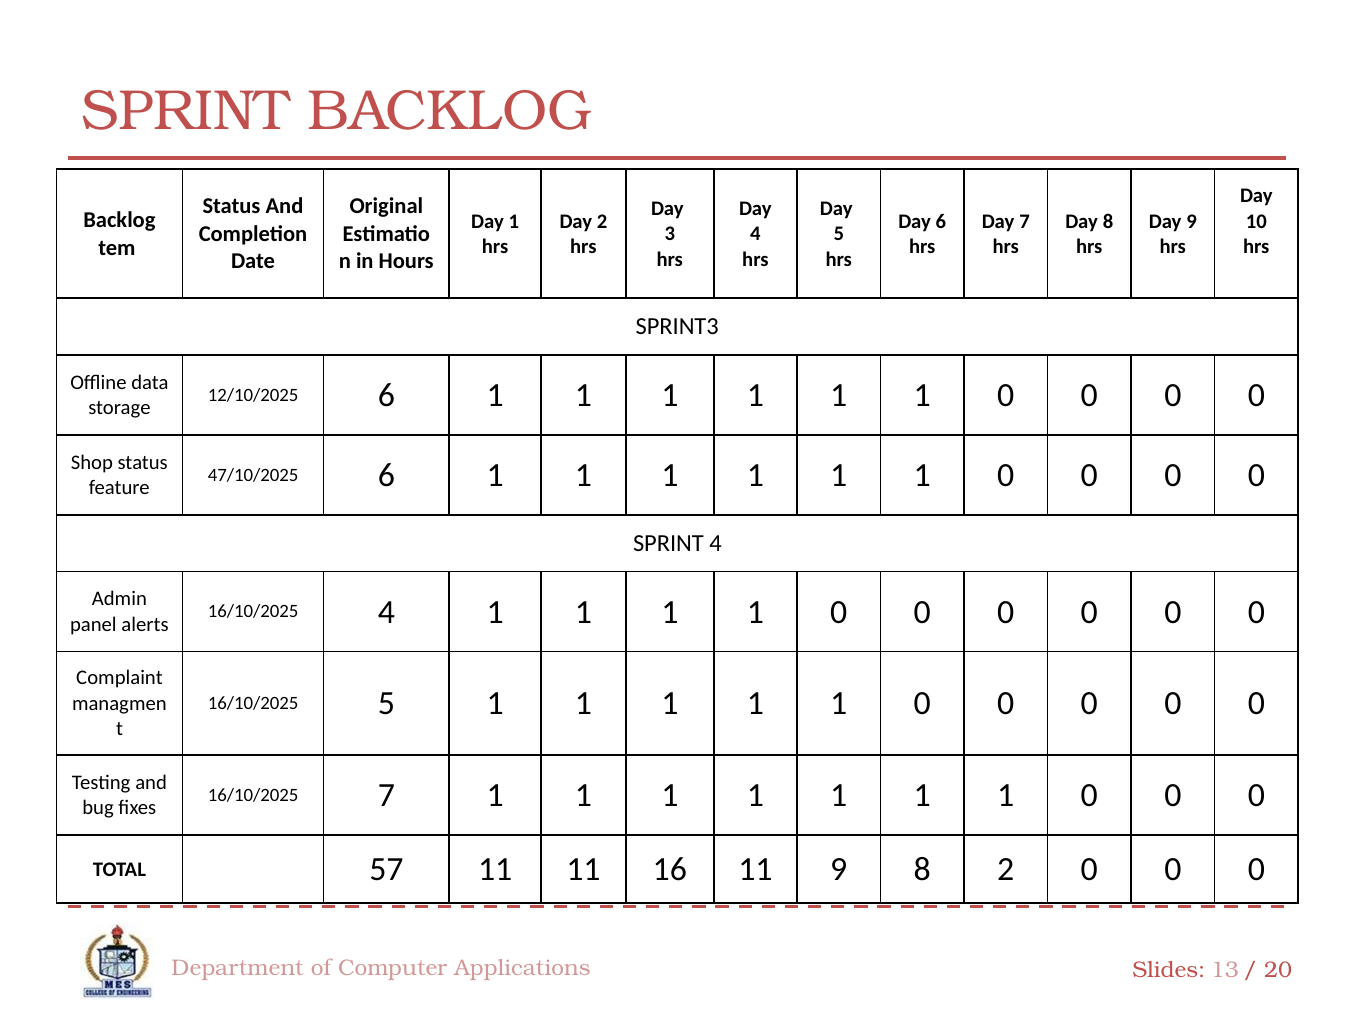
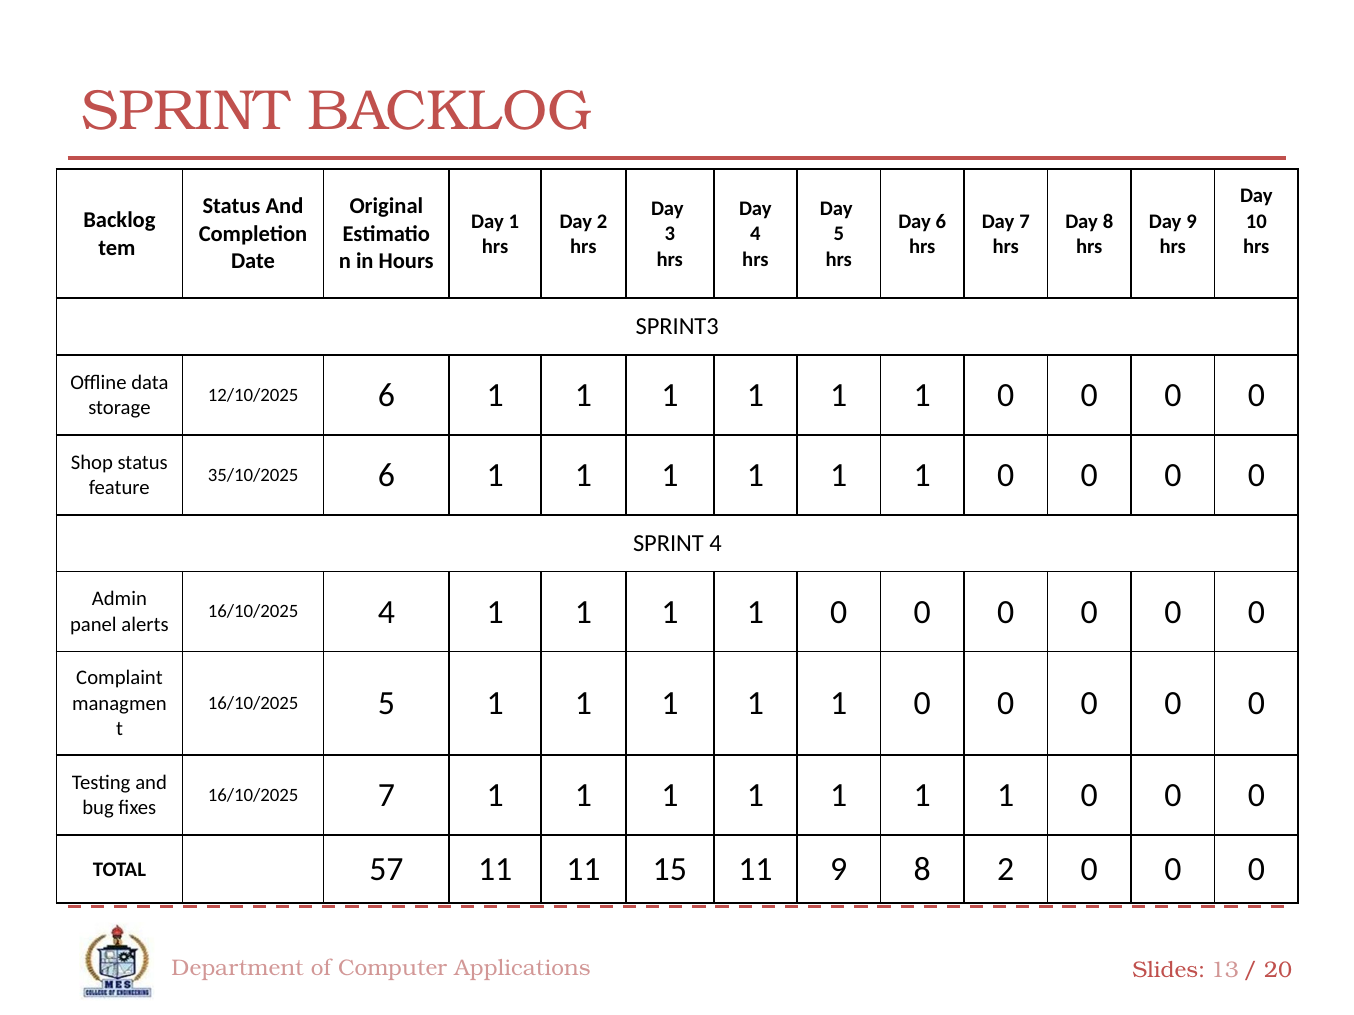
47/10/2025: 47/10/2025 -> 35/10/2025
16: 16 -> 15
